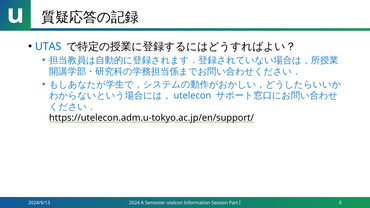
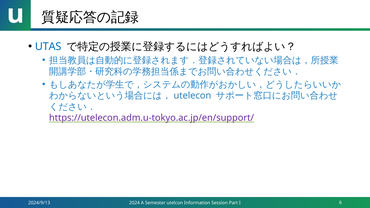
https://utelecon.adm.u-tokyo.ac.jp/en/support/ colour: black -> purple
